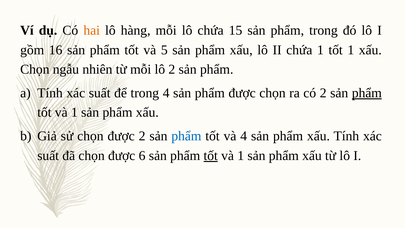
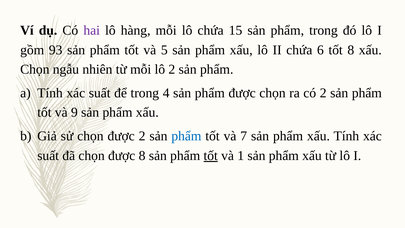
hai colour: orange -> purple
16: 16 -> 93
chứa 1: 1 -> 6
tốt 1: 1 -> 8
phẩm at (367, 93) underline: present -> none
1 at (74, 112): 1 -> 9
và 4: 4 -> 7
được 6: 6 -> 8
